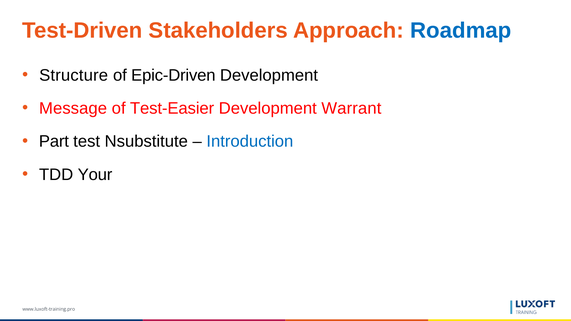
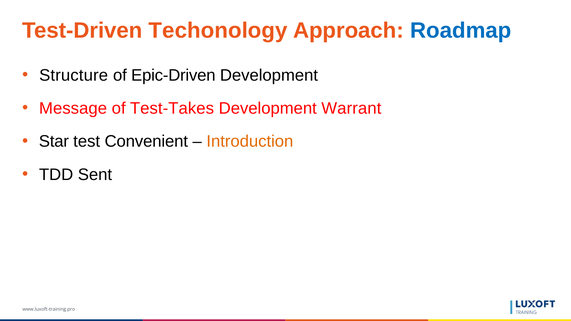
Stakeholders: Stakeholders -> Techonology
Test-Easier: Test-Easier -> Test-Takes
Part: Part -> Star
Nsubstitute: Nsubstitute -> Convenient
Introduction colour: blue -> orange
Your: Your -> Sent
